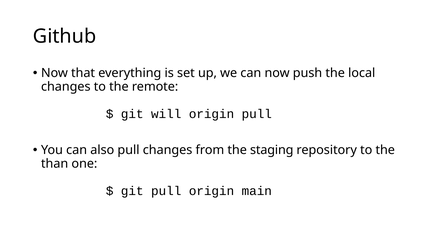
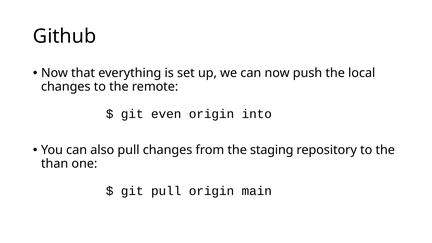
will: will -> even
origin pull: pull -> into
